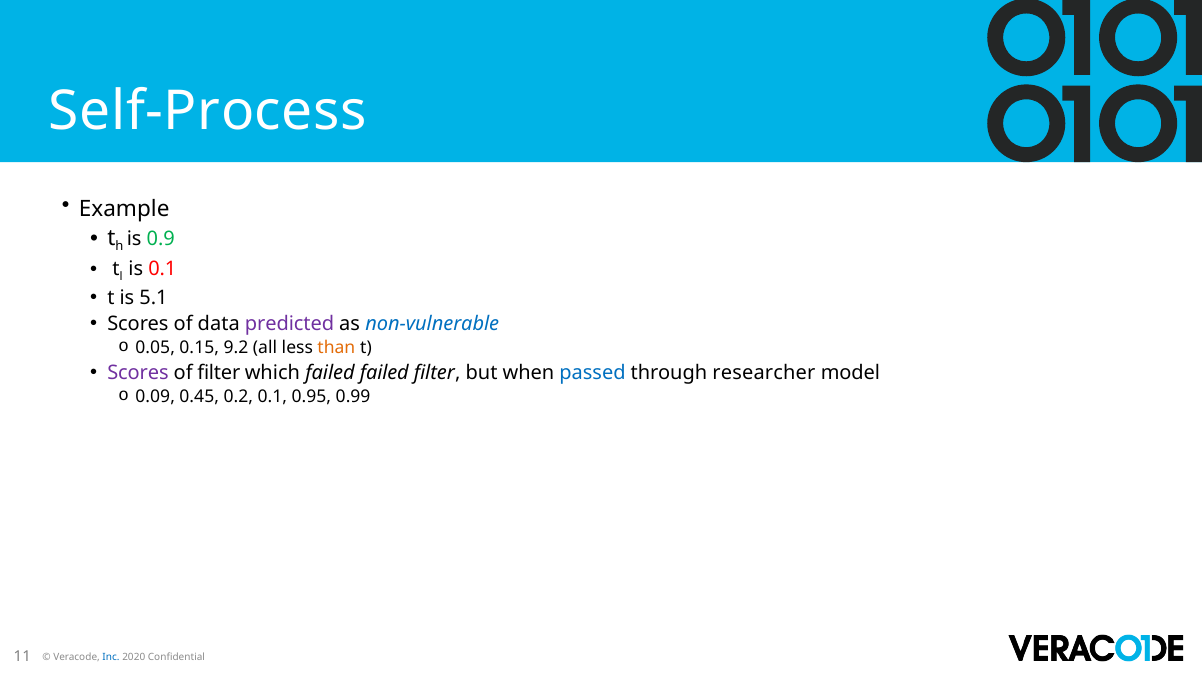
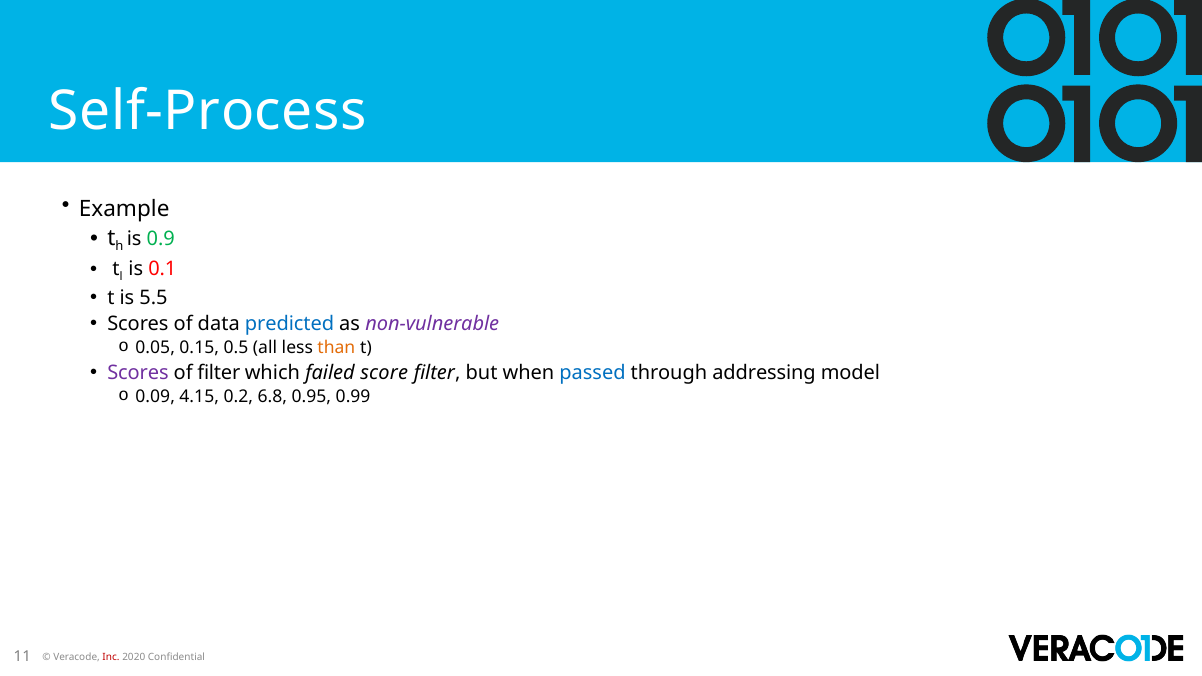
5.1: 5.1 -> 5.5
predicted colour: purple -> blue
non-vulnerable colour: blue -> purple
9.2: 9.2 -> 0.5
failed failed: failed -> score
researcher: researcher -> addressing
0.45: 0.45 -> 4.15
0.2 0.1: 0.1 -> 6.8
Inc colour: blue -> red
